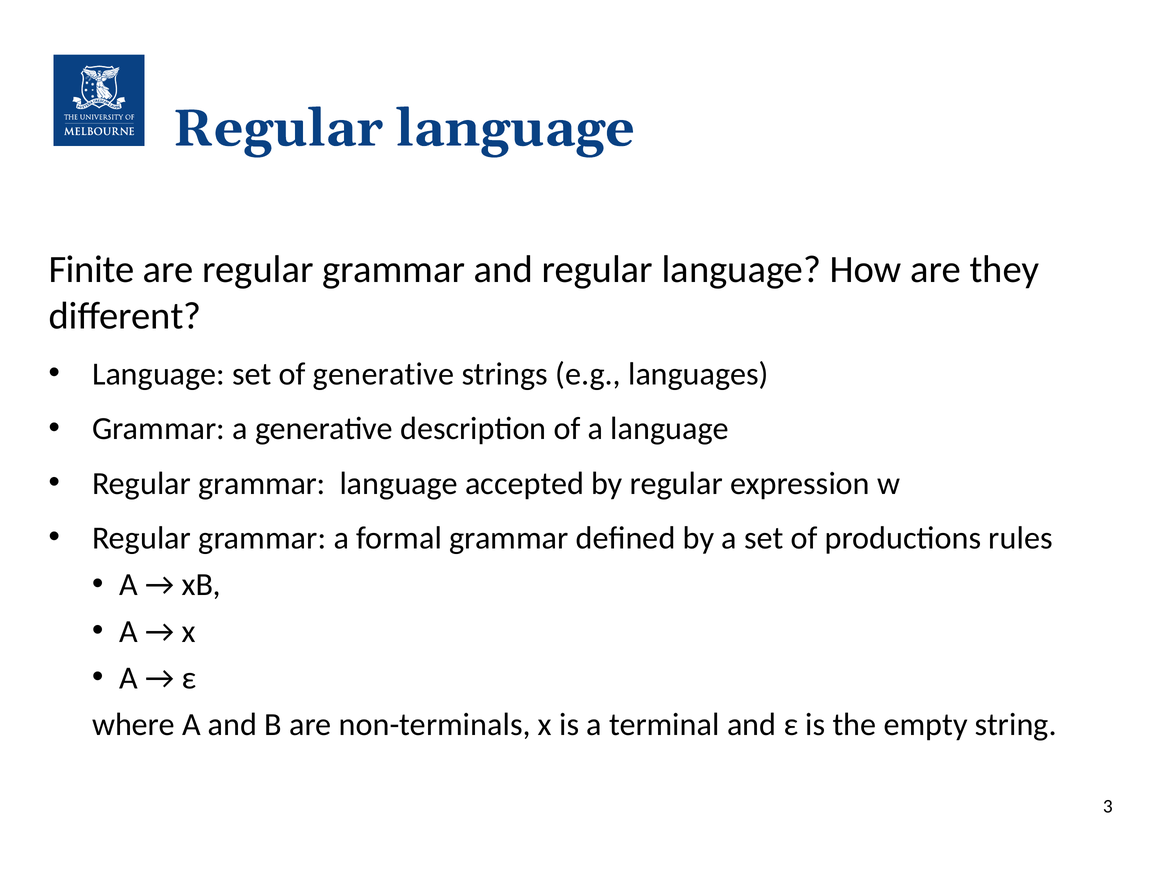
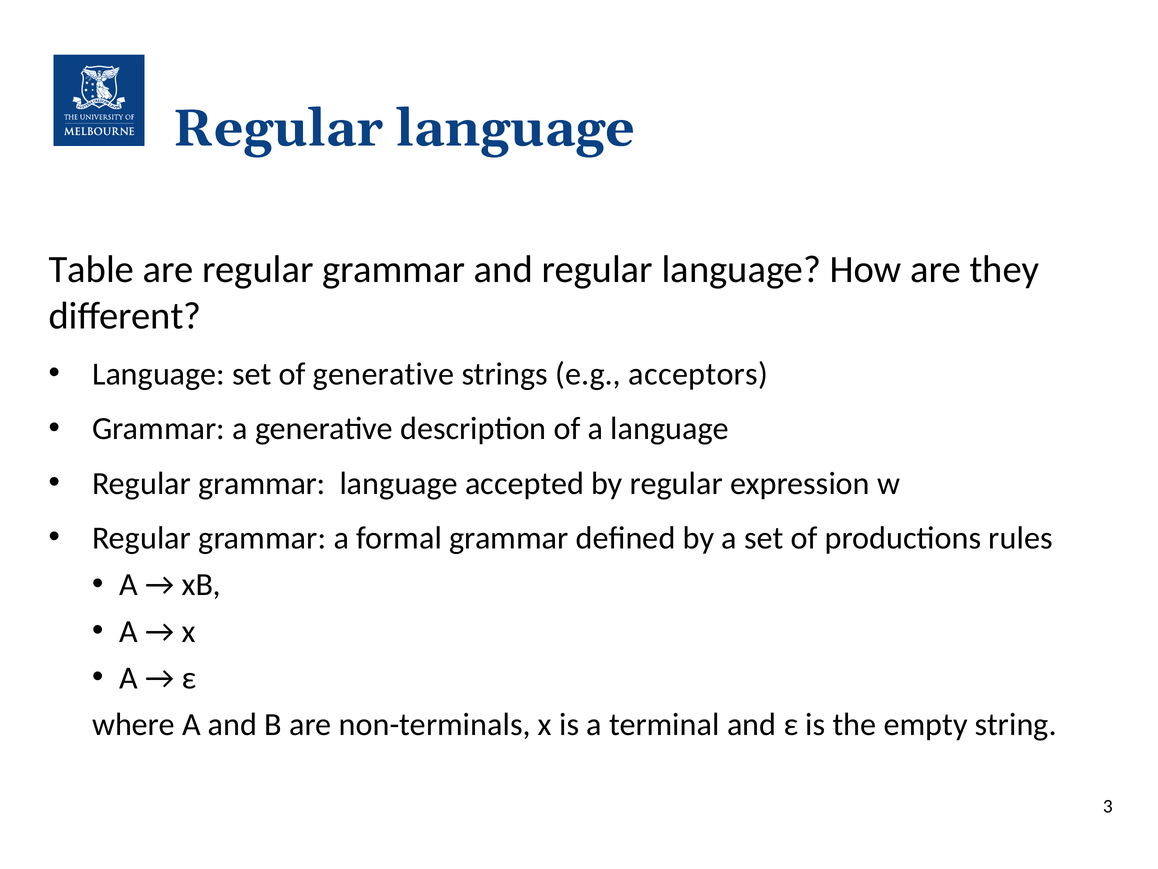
Finite: Finite -> Table
languages: languages -> acceptors
